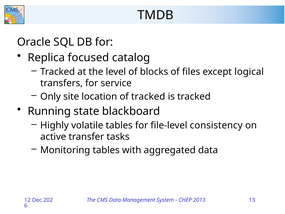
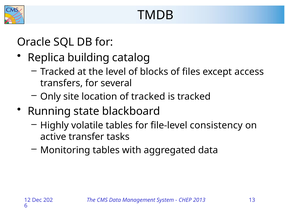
focused: focused -> building
logical: logical -> access
service: service -> several
